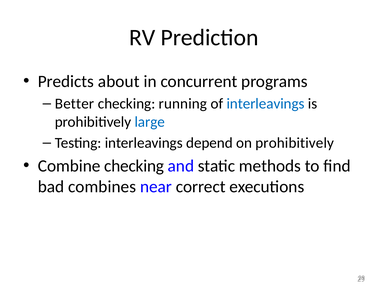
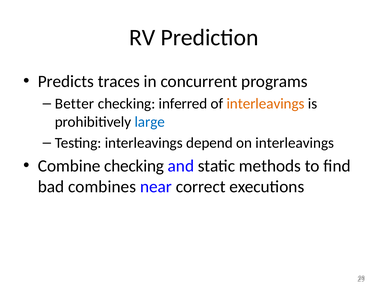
about: about -> traces
running: running -> inferred
interleavings at (266, 104) colour: blue -> orange
on prohibitively: prohibitively -> interleavings
